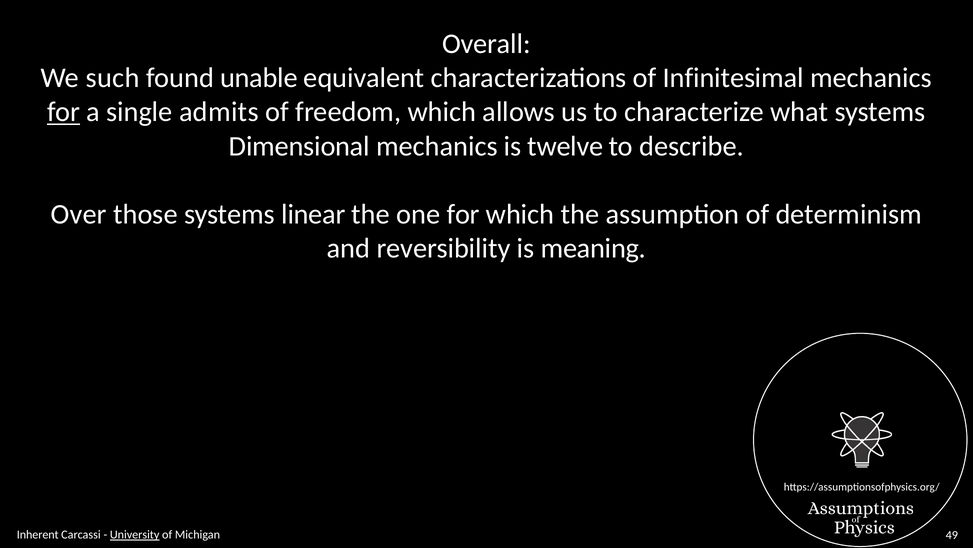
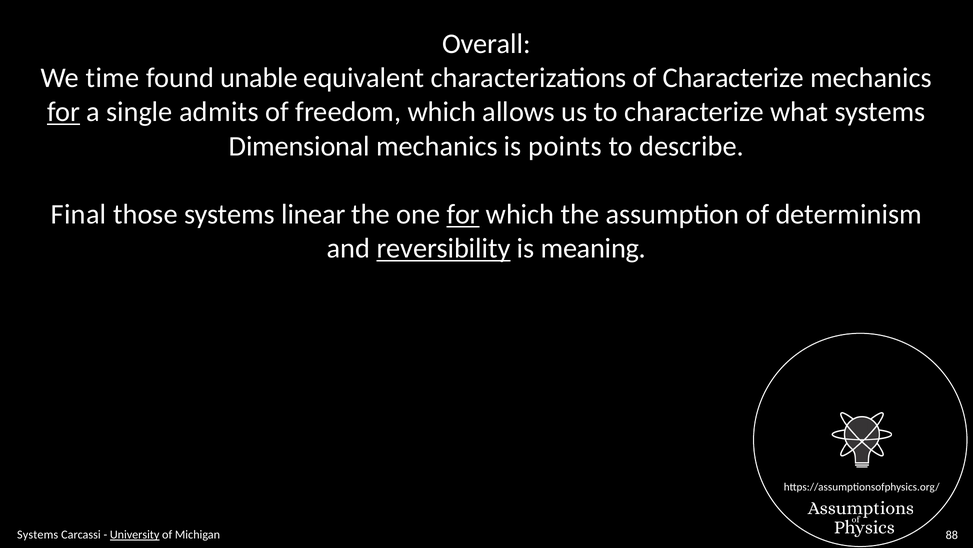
such: such -> time
of Infinitesimal: Infinitesimal -> Characterize
twelve: twelve -> points
Over: Over -> Final
for at (463, 214) underline: none -> present
reversibility underline: none -> present
Inherent at (38, 534): Inherent -> Systems
49: 49 -> 88
